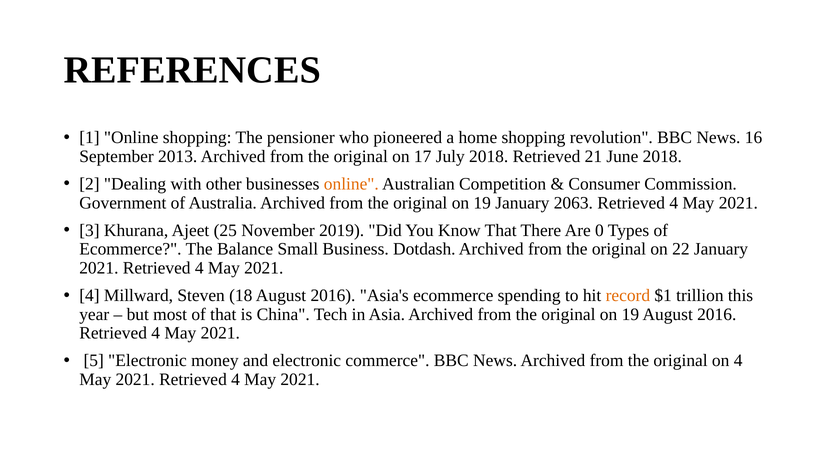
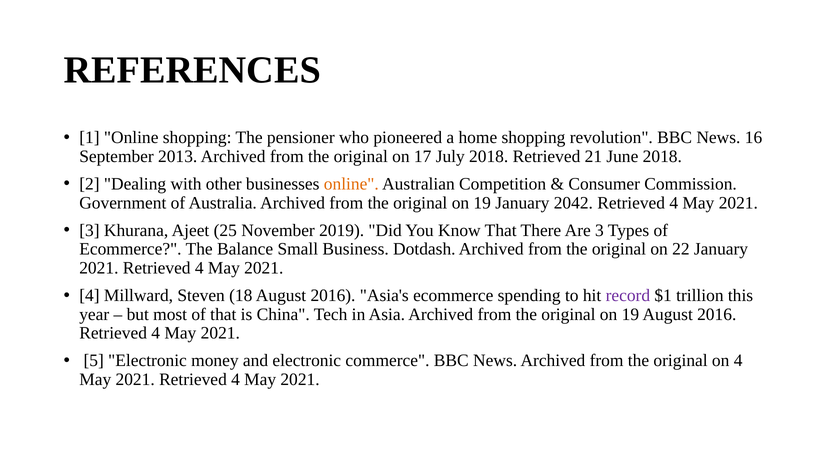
2063: 2063 -> 2042
Are 0: 0 -> 3
record colour: orange -> purple
